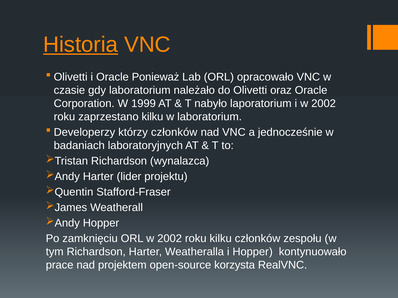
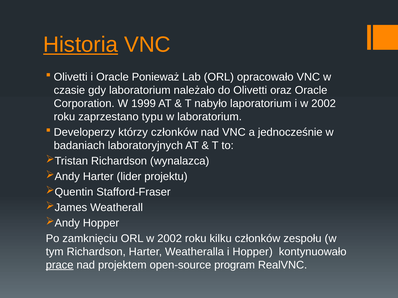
zaprzestano kilku: kilku -> typu
prace underline: none -> present
korzysta: korzysta -> program
